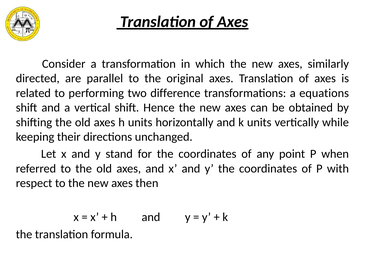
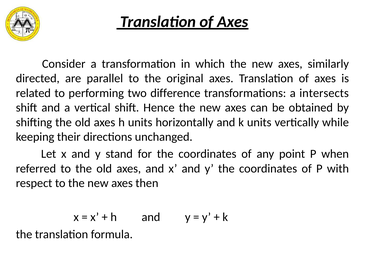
equations: equations -> intersects
